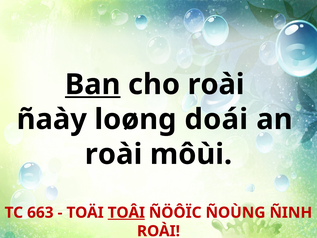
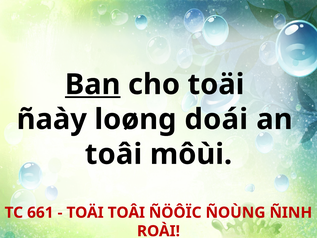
cho roài: roài -> toäi
roài at (114, 154): roài -> toâi
663: 663 -> 661
TOÂI at (126, 212) underline: present -> none
